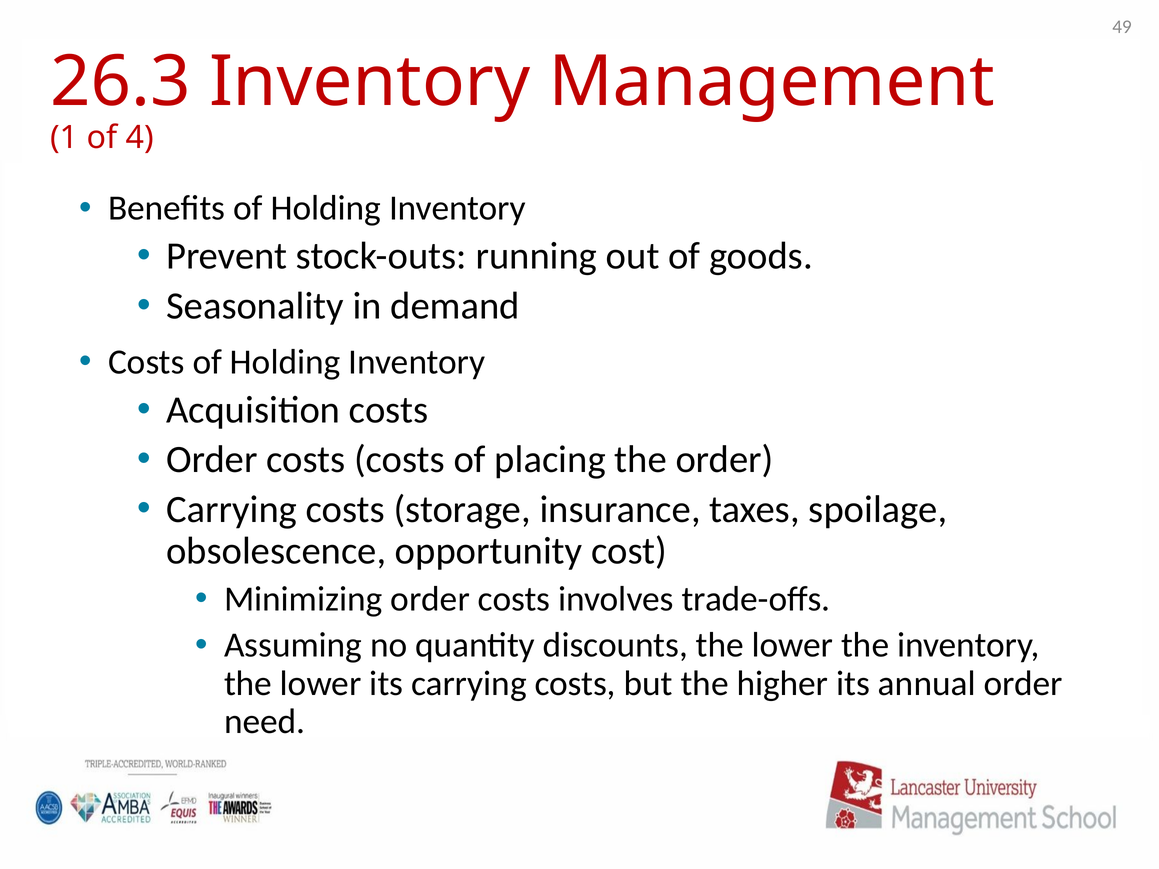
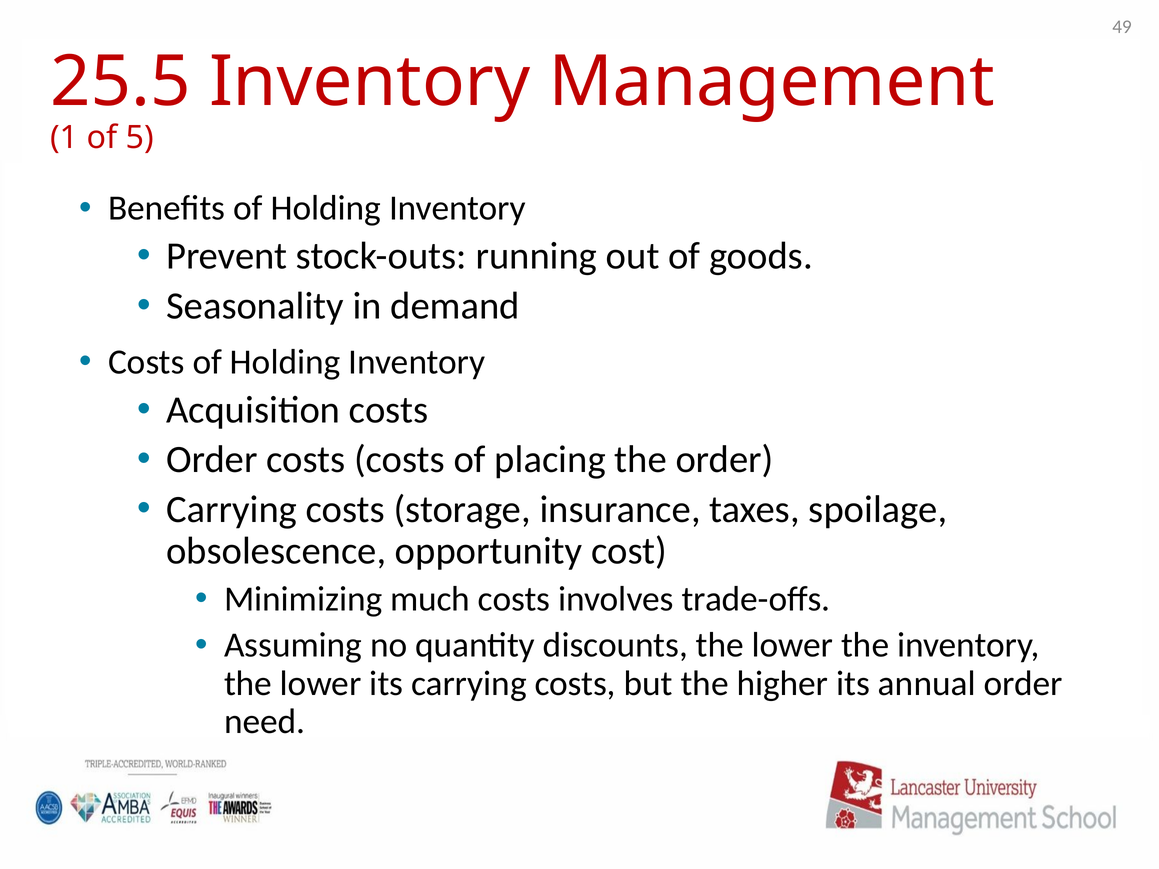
26.3: 26.3 -> 25.5
4: 4 -> 5
Minimizing order: order -> much
